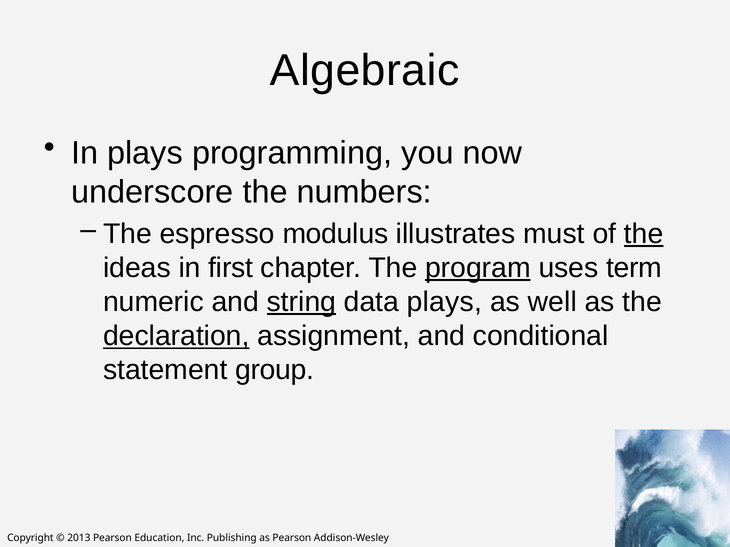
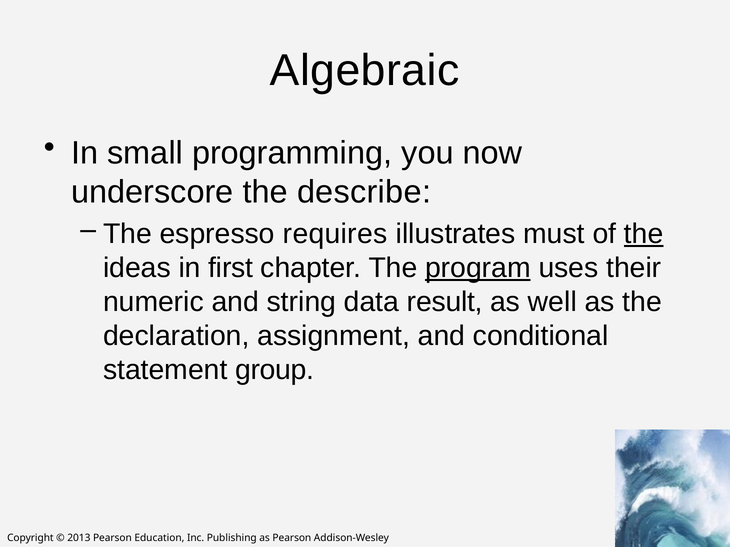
In plays: plays -> small
numbers: numbers -> describe
modulus: modulus -> requires
term: term -> their
string underline: present -> none
data plays: plays -> result
declaration underline: present -> none
